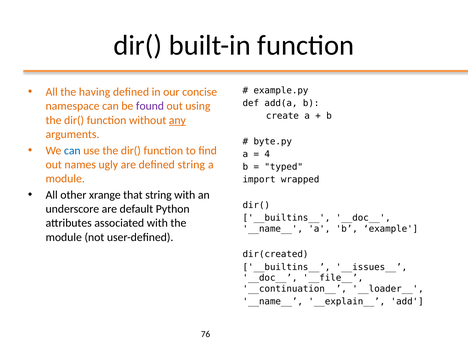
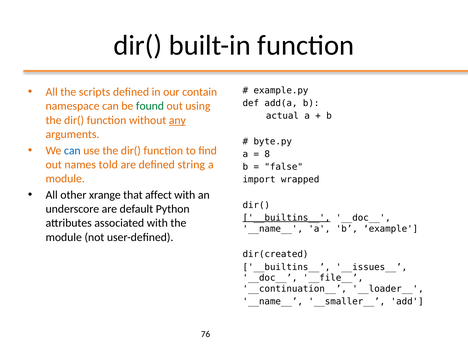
having: having -> scripts
concise: concise -> contain
found colour: purple -> green
create: create -> actual
4: 4 -> 8
ugly: ugly -> told
typed: typed -> false
that string: string -> affect
__builtins__ at (286, 218) underline: none -> present
__explain__: __explain__ -> __smaller__
